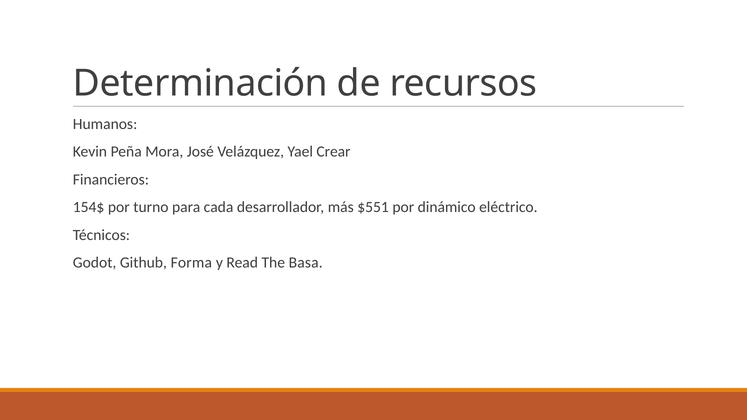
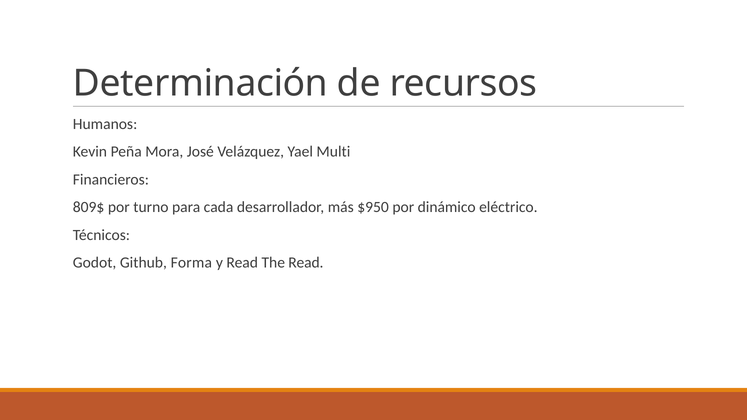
Crear: Crear -> Multi
154$: 154$ -> 809$
$551: $551 -> $950
The Basa: Basa -> Read
